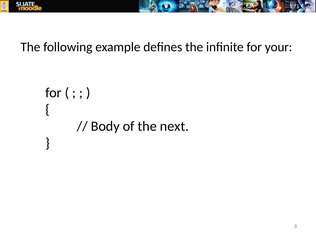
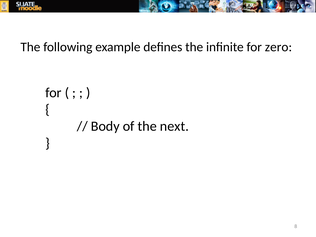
your: your -> zero
